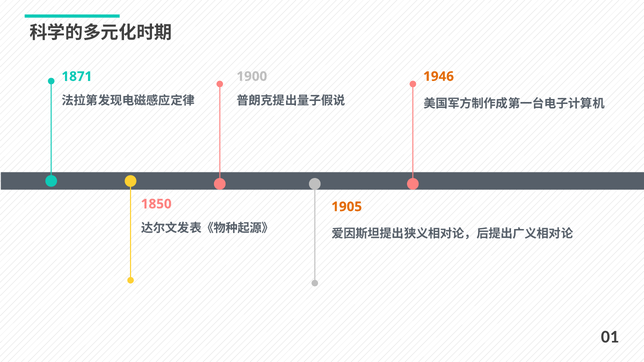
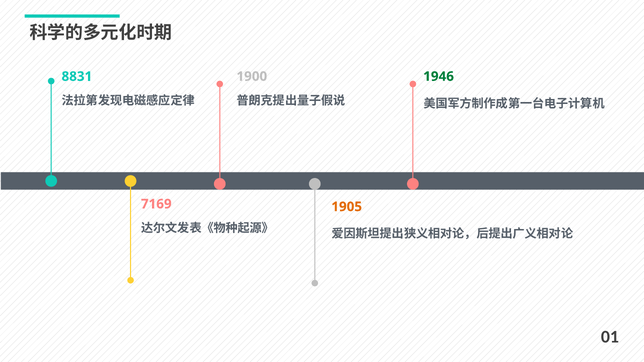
1871: 1871 -> 8831
1946 colour: orange -> green
1850: 1850 -> 7169
